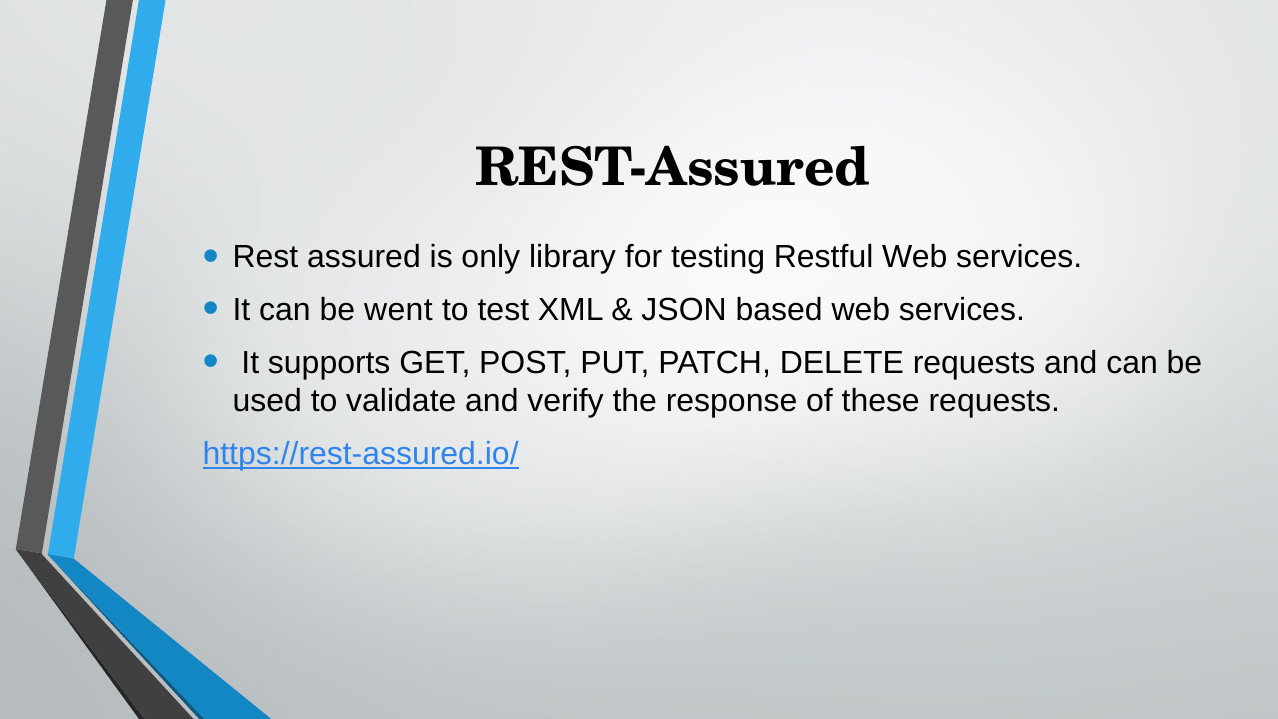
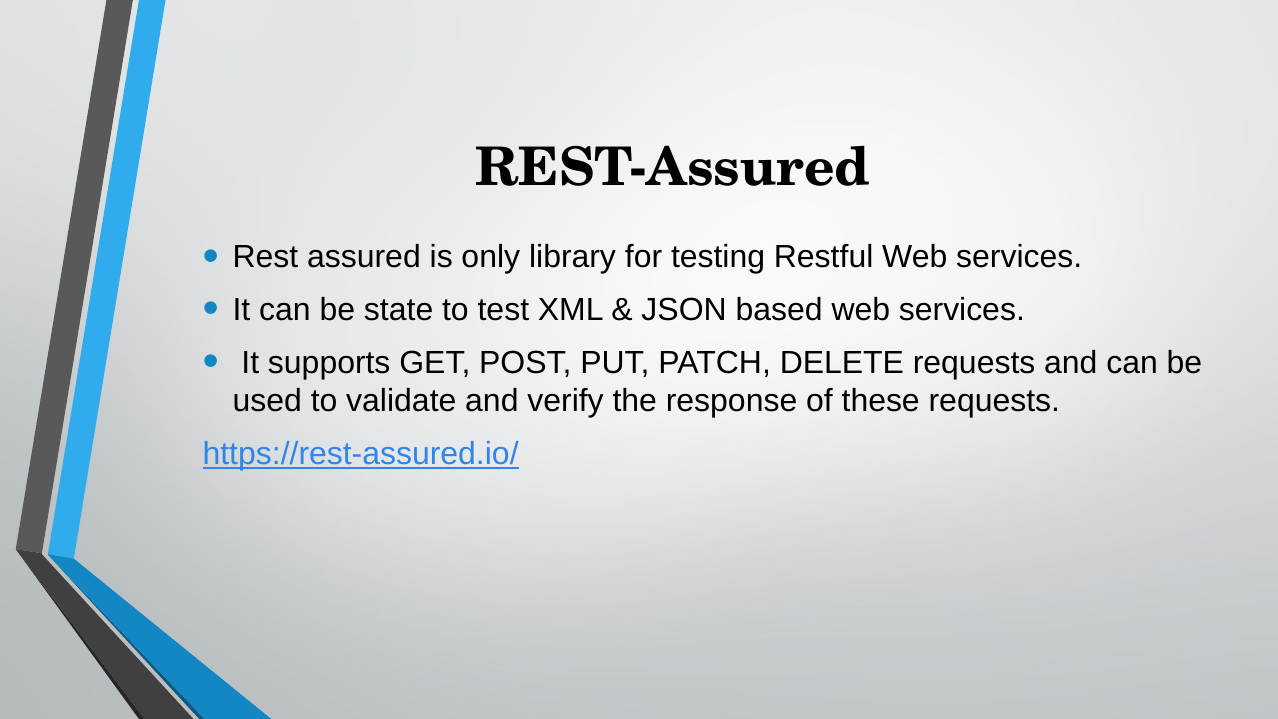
went: went -> state
